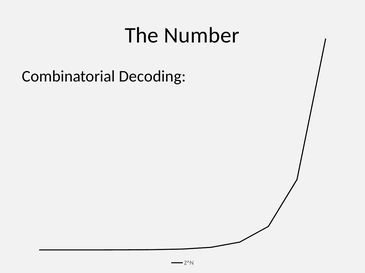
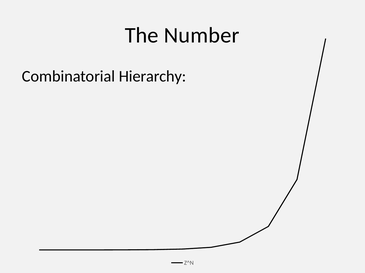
Decoding: Decoding -> Hierarchy
